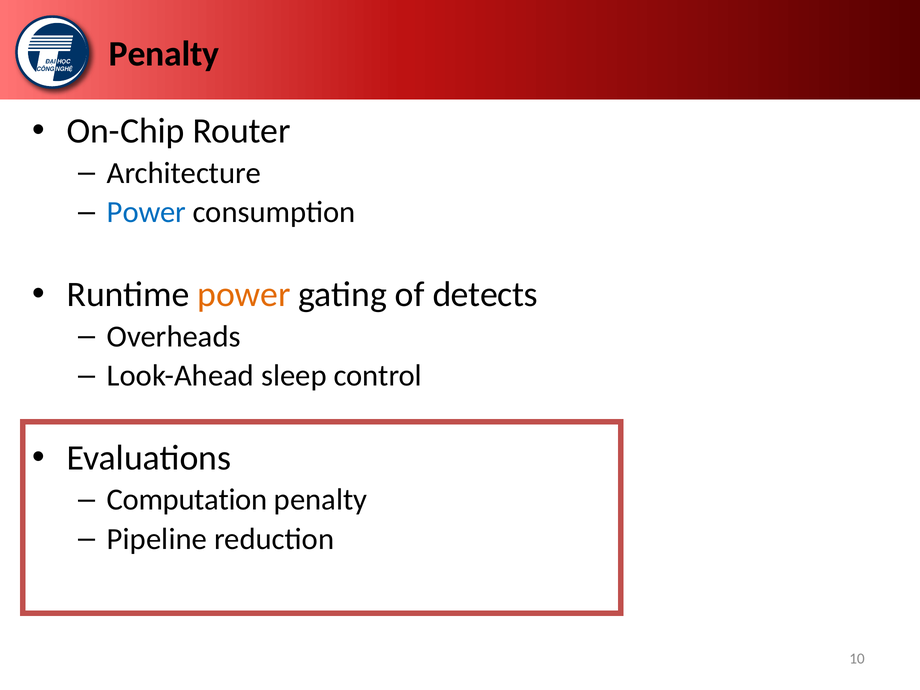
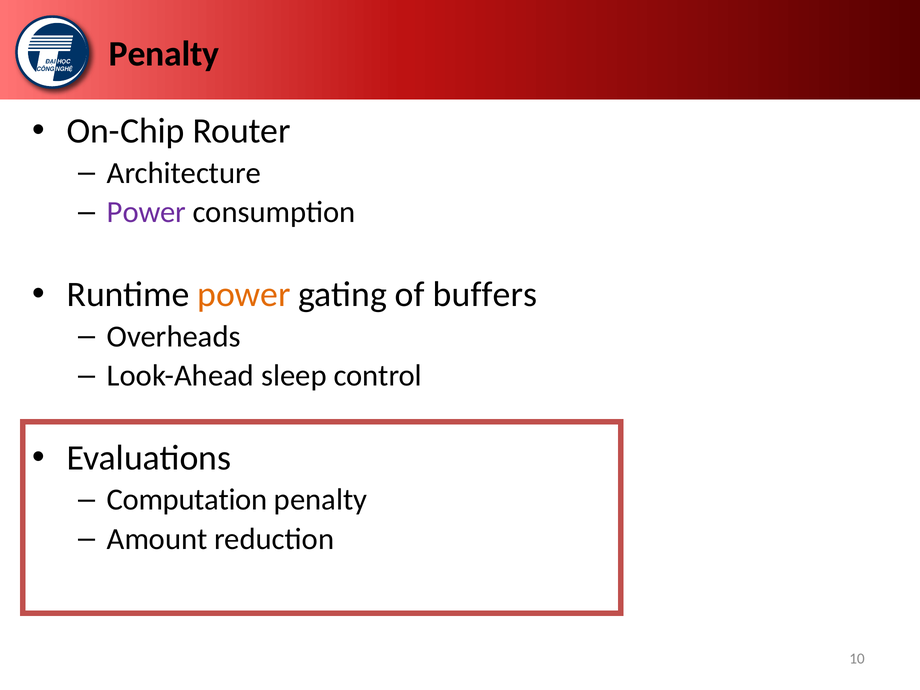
Power at (146, 212) colour: blue -> purple
detects: detects -> buffers
Pipeline: Pipeline -> Amount
